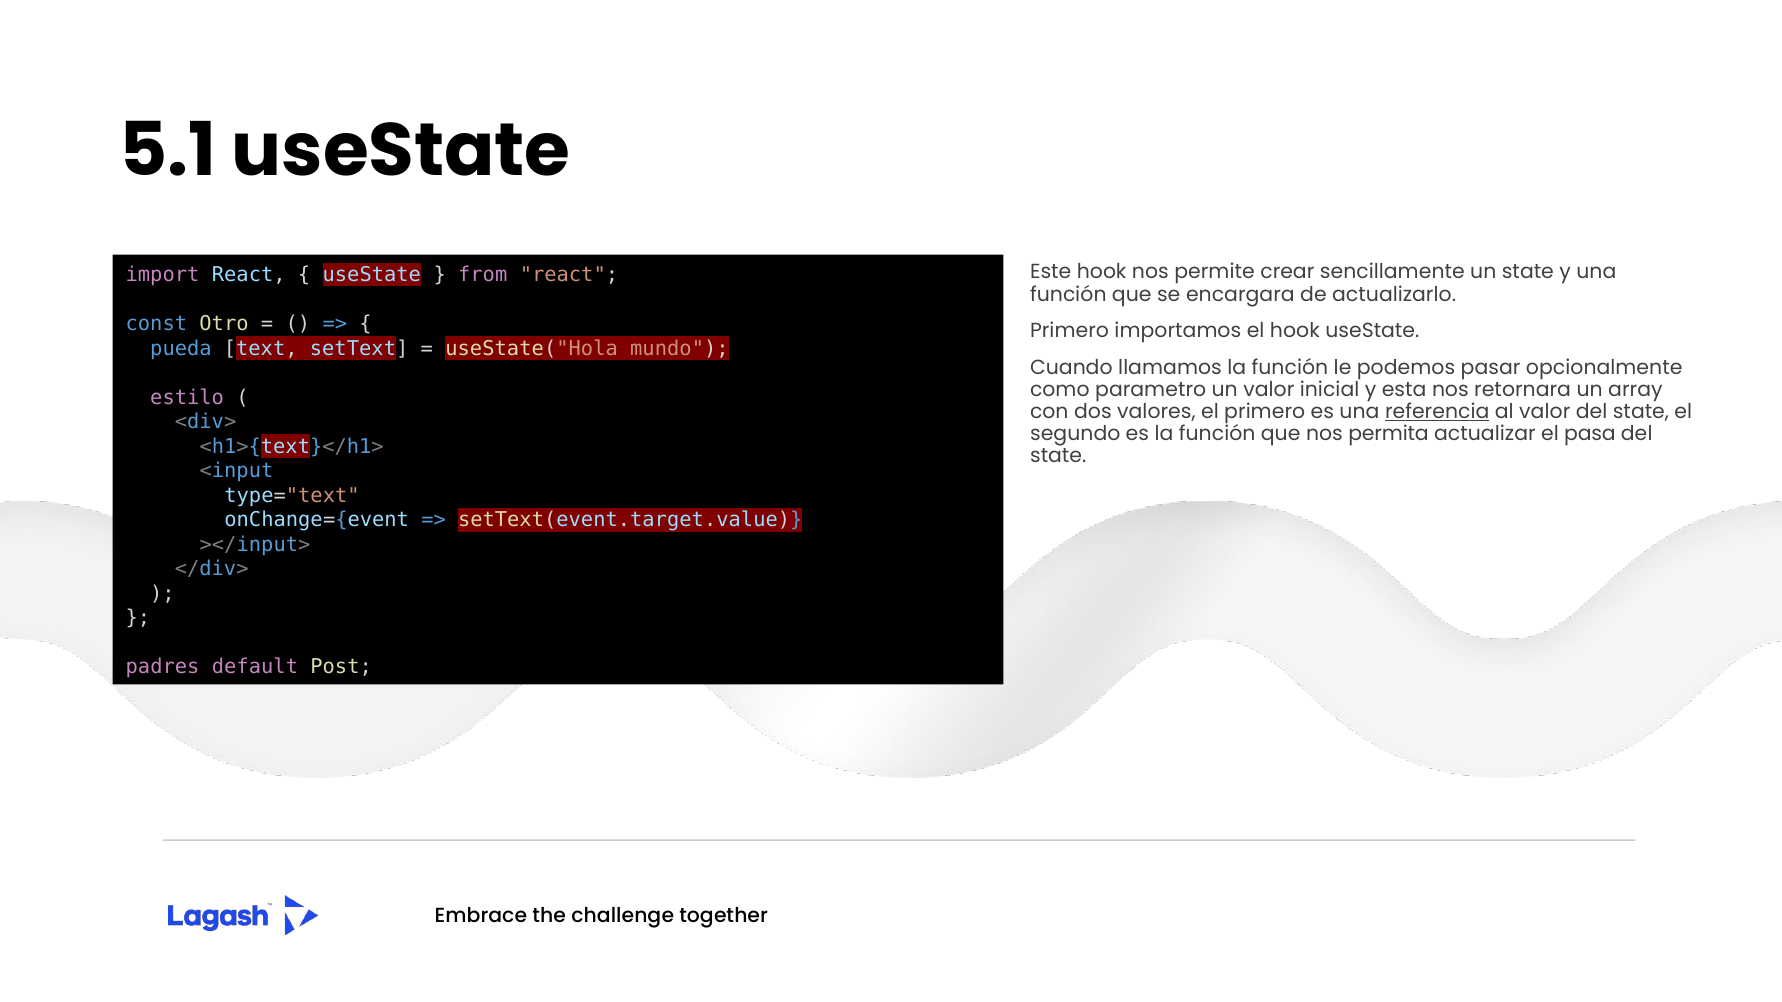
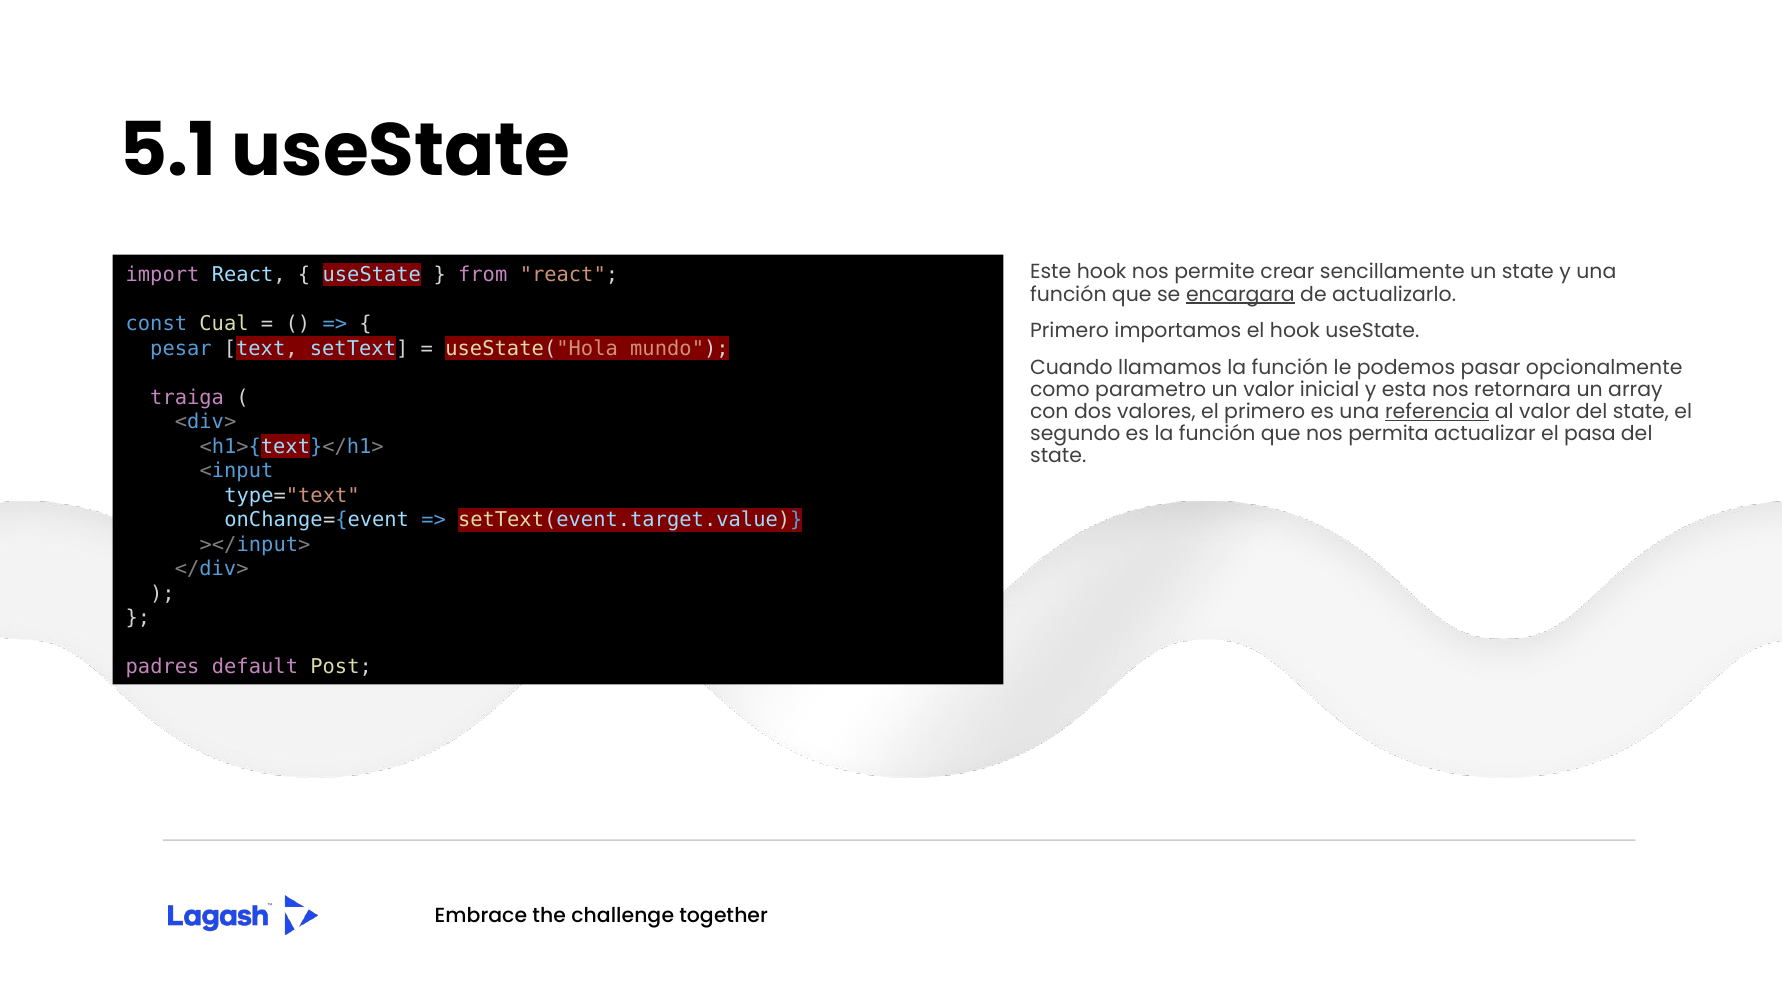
encargara underline: none -> present
Otro: Otro -> Cual
pueda: pueda -> pesar
estilo: estilo -> traiga
